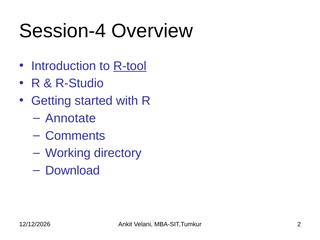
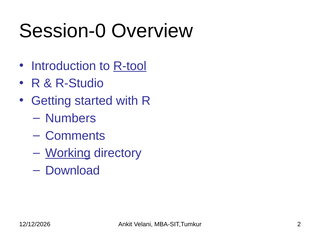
Session-4: Session-4 -> Session-0
Annotate: Annotate -> Numbers
Working underline: none -> present
